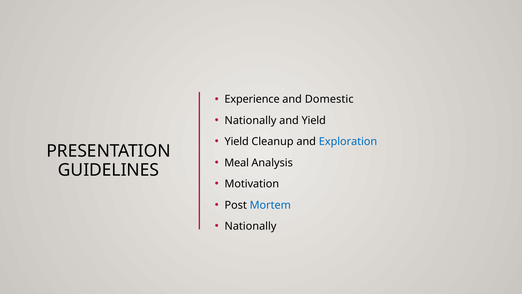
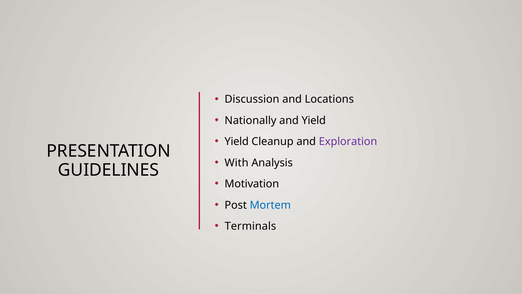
Experience: Experience -> Discussion
Domestic: Domestic -> Locations
Exploration colour: blue -> purple
Meal: Meal -> With
Nationally at (250, 226): Nationally -> Terminals
